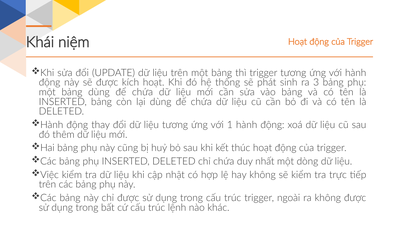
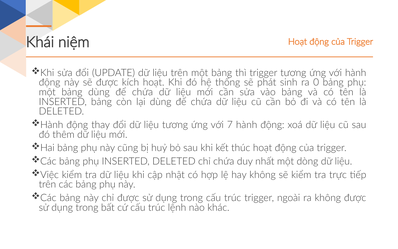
3: 3 -> 0
1: 1 -> 7
